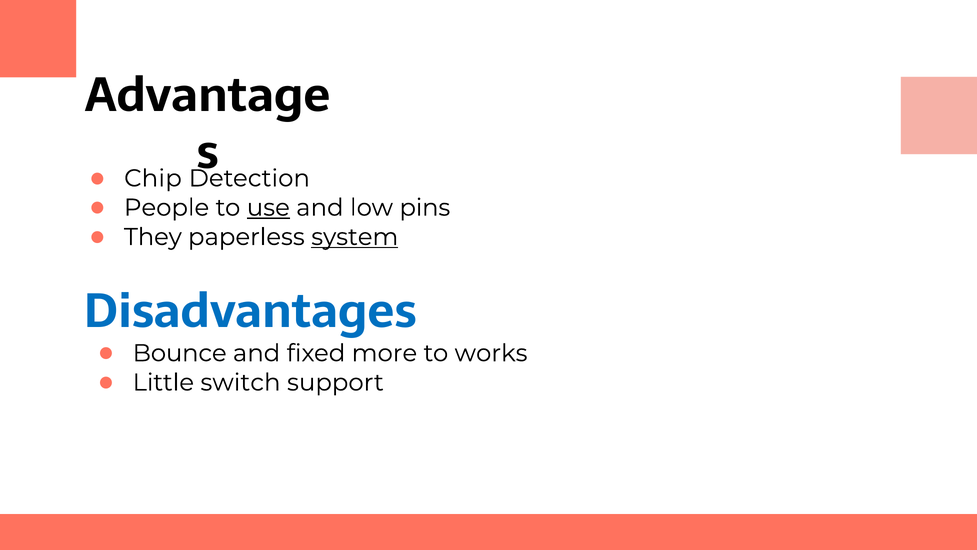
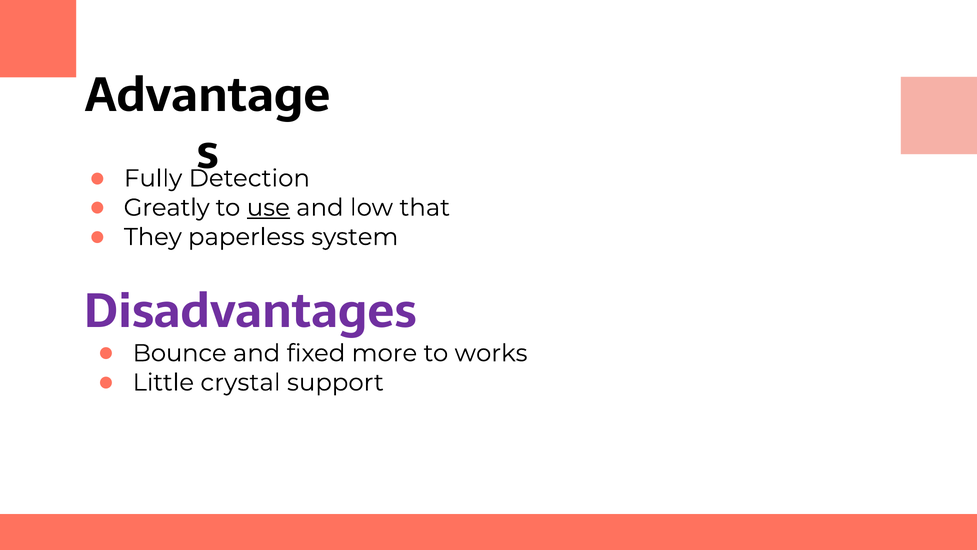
Chip: Chip -> Fully
People: People -> Greatly
pins: pins -> that
system underline: present -> none
Disadvantages colour: blue -> purple
switch: switch -> crystal
